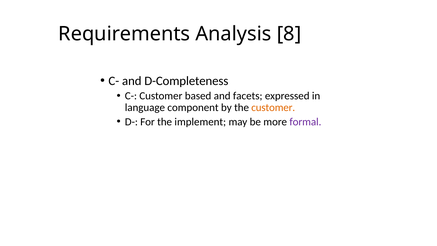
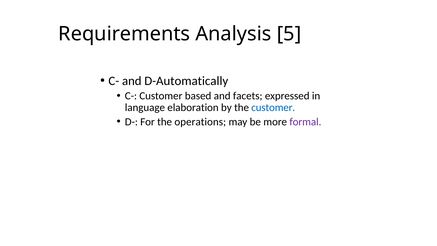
8: 8 -> 5
D-Completeness: D-Completeness -> D-Automatically
component: component -> elaboration
customer at (273, 108) colour: orange -> blue
implement: implement -> operations
